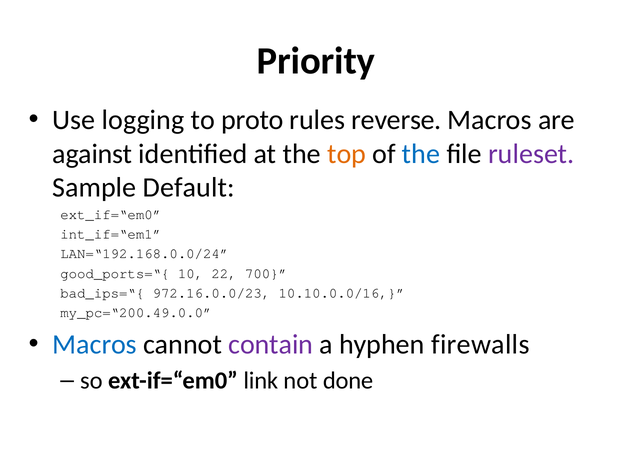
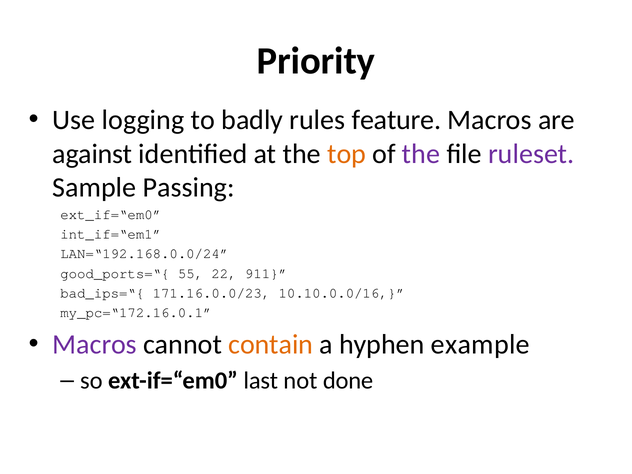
proto: proto -> badly
reverse: reverse -> feature
the at (421, 154) colour: blue -> purple
Default: Default -> Passing
10: 10 -> 55
700: 700 -> 911
972.16.0.0/23: 972.16.0.0/23 -> 171.16.0.0/23
my_pc=“200.49.0.0: my_pc=“200.49.0.0 -> my_pc=“172.16.0.1
Macros at (95, 345) colour: blue -> purple
contain colour: purple -> orange
firewalls: firewalls -> example
link: link -> last
